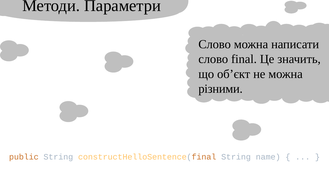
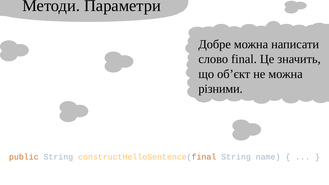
Слово at (215, 44): Слово -> Добре
